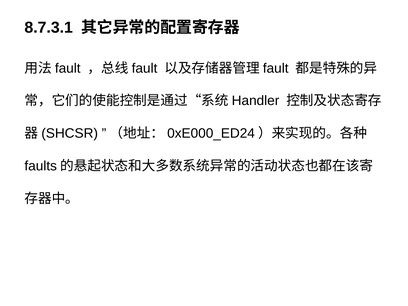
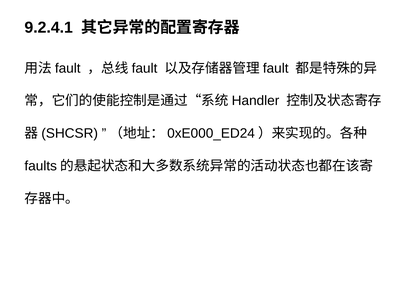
8.7.3.1: 8.7.3.1 -> 9.2.4.1
